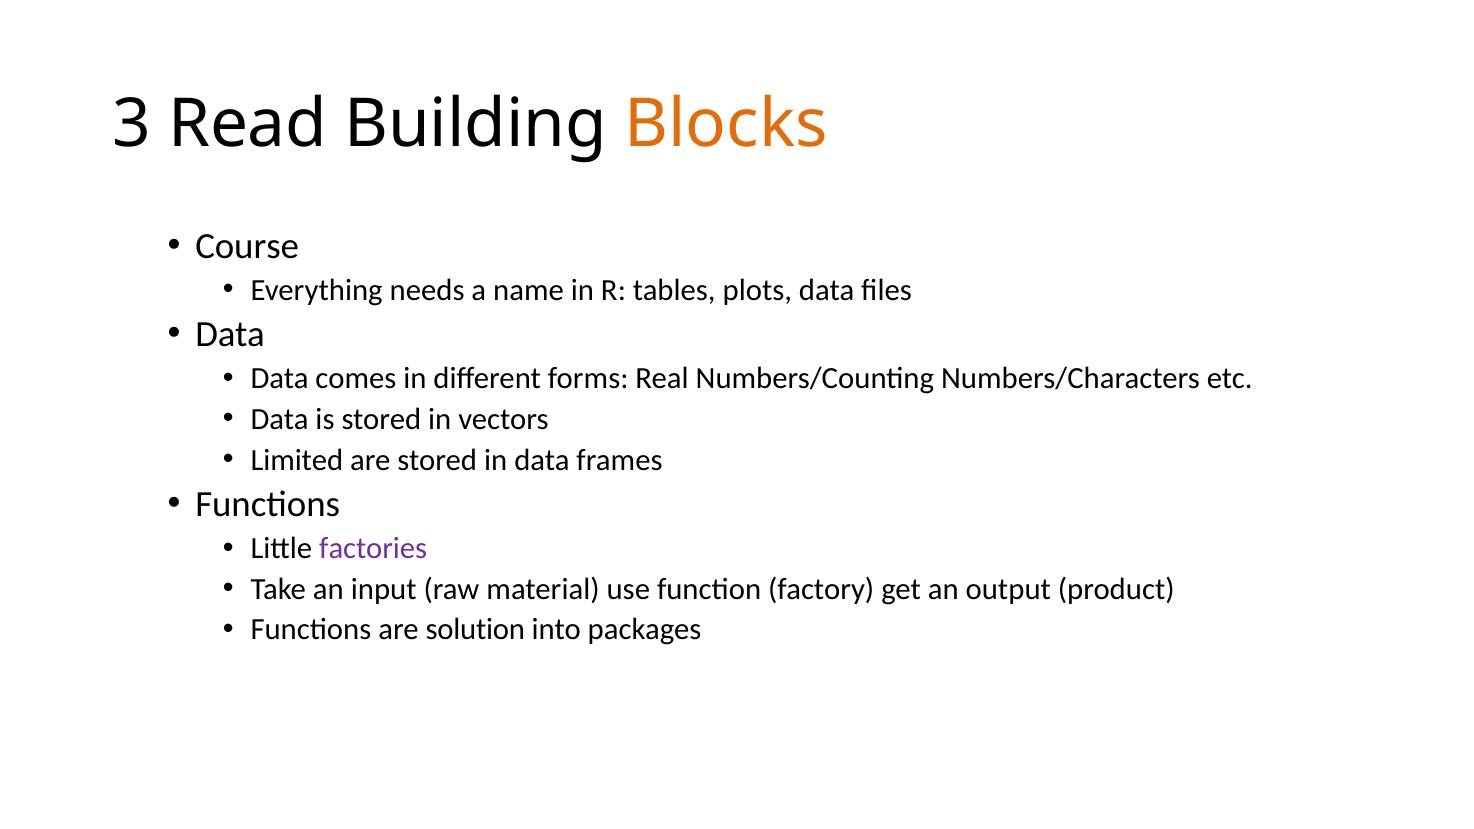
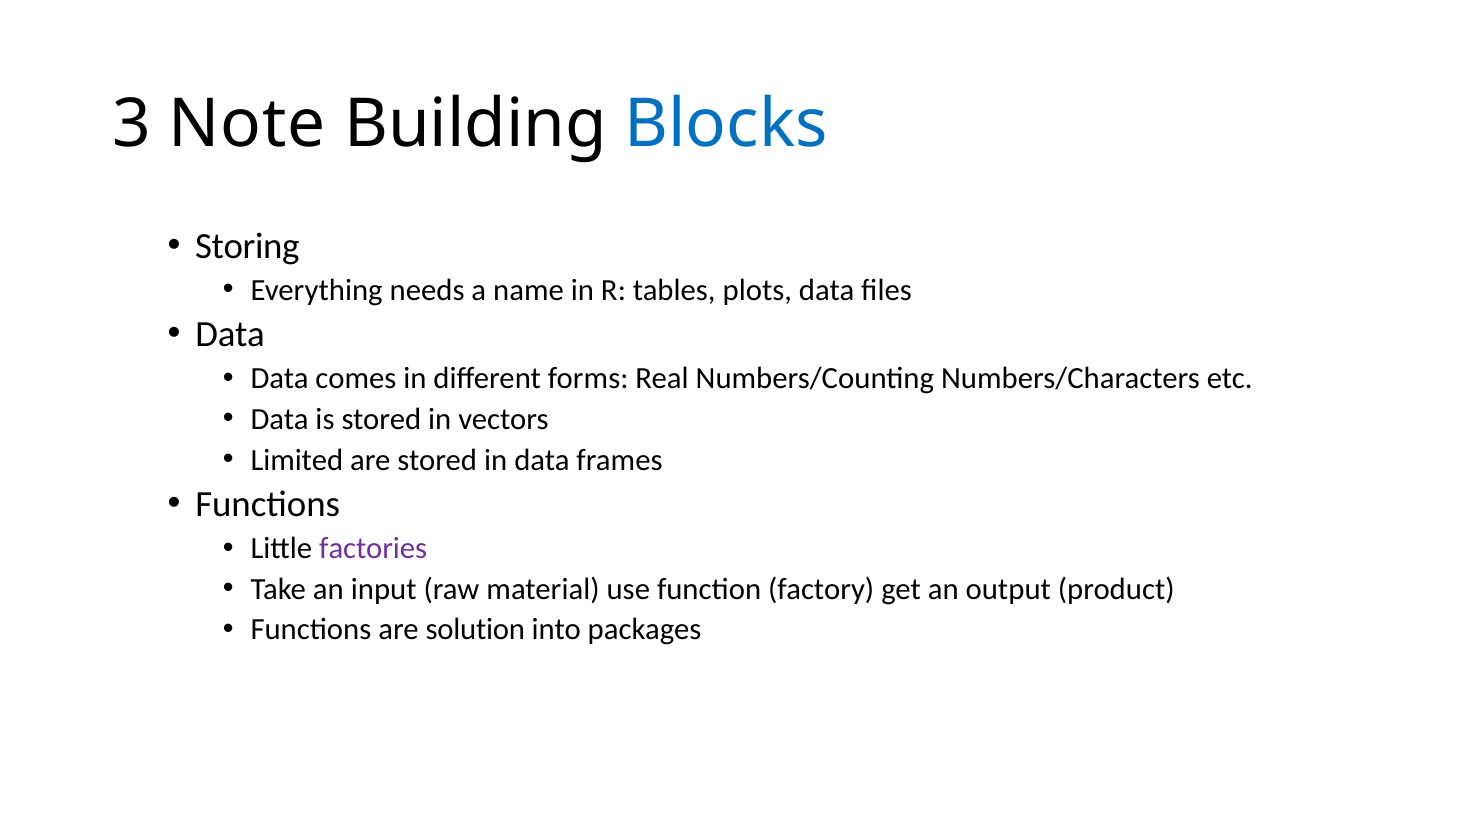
Read: Read -> Note
Blocks colour: orange -> blue
Course: Course -> Storing
